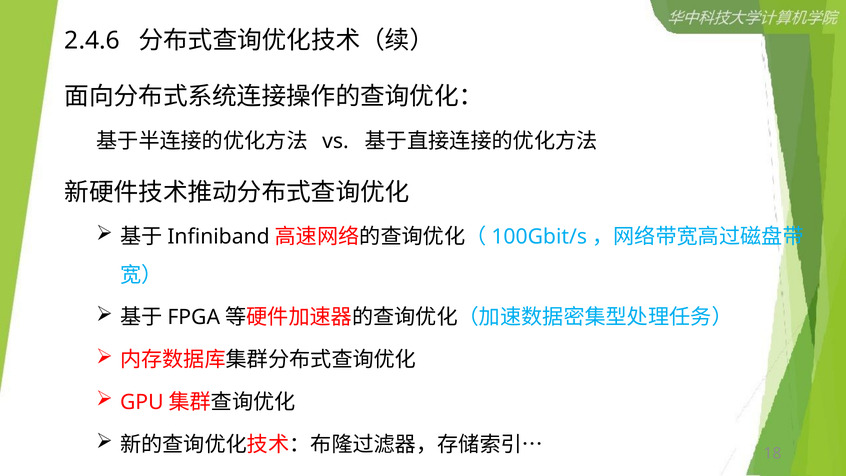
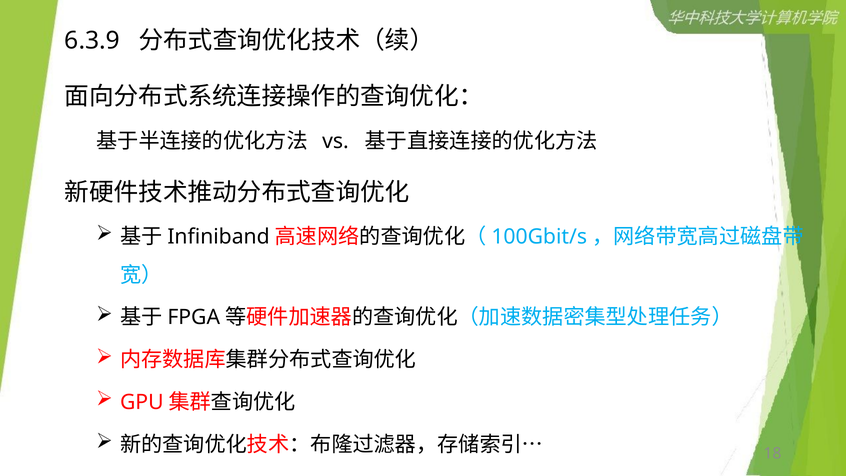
2.4.6: 2.4.6 -> 6.3.9
